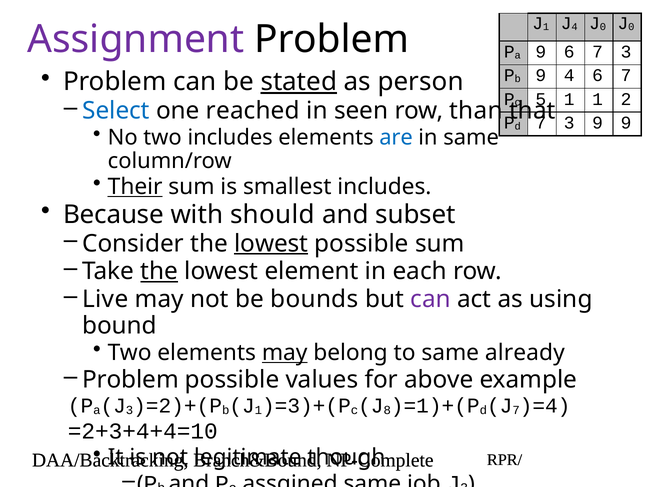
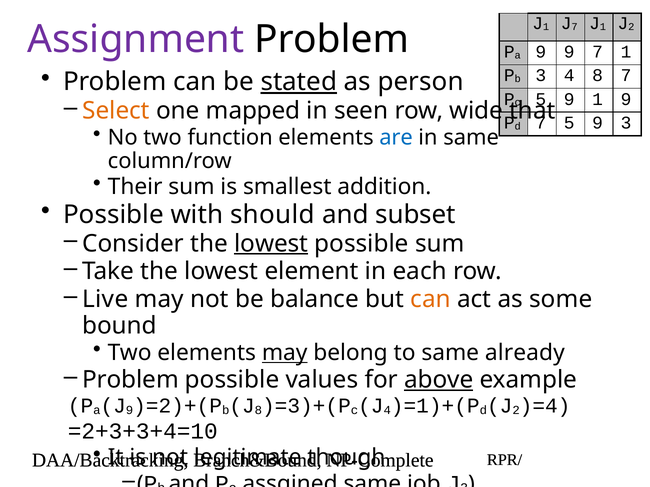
4 at (574, 27): 4 -> 7
0 at (603, 27): 0 -> 1
0 at (631, 27): 0 -> 2
9 6: 6 -> 9
3 at (626, 52): 3 -> 1
9 at (541, 76): 9 -> 3
4 6: 6 -> 8
1 at (569, 99): 1 -> 9
1 2: 2 -> 9
Select colour: blue -> orange
reached: reached -> mapped
than: than -> wide
3 at (569, 123): 3 -> 5
9 9: 9 -> 3
two includes: includes -> function
Their underline: present -> none
smallest includes: includes -> addition
Because at (113, 215): Because -> Possible
the at (159, 272) underline: present -> none
bounds: bounds -> balance
can at (431, 300) colour: purple -> orange
using: using -> some
above underline: none -> present
3 at (130, 410): 3 -> 9
1 at (258, 410): 1 -> 8
8 at (387, 410): 8 -> 4
7 at (516, 410): 7 -> 2
=2+3+4+4=10: =2+3+4+4=10 -> =2+3+3+4=10
